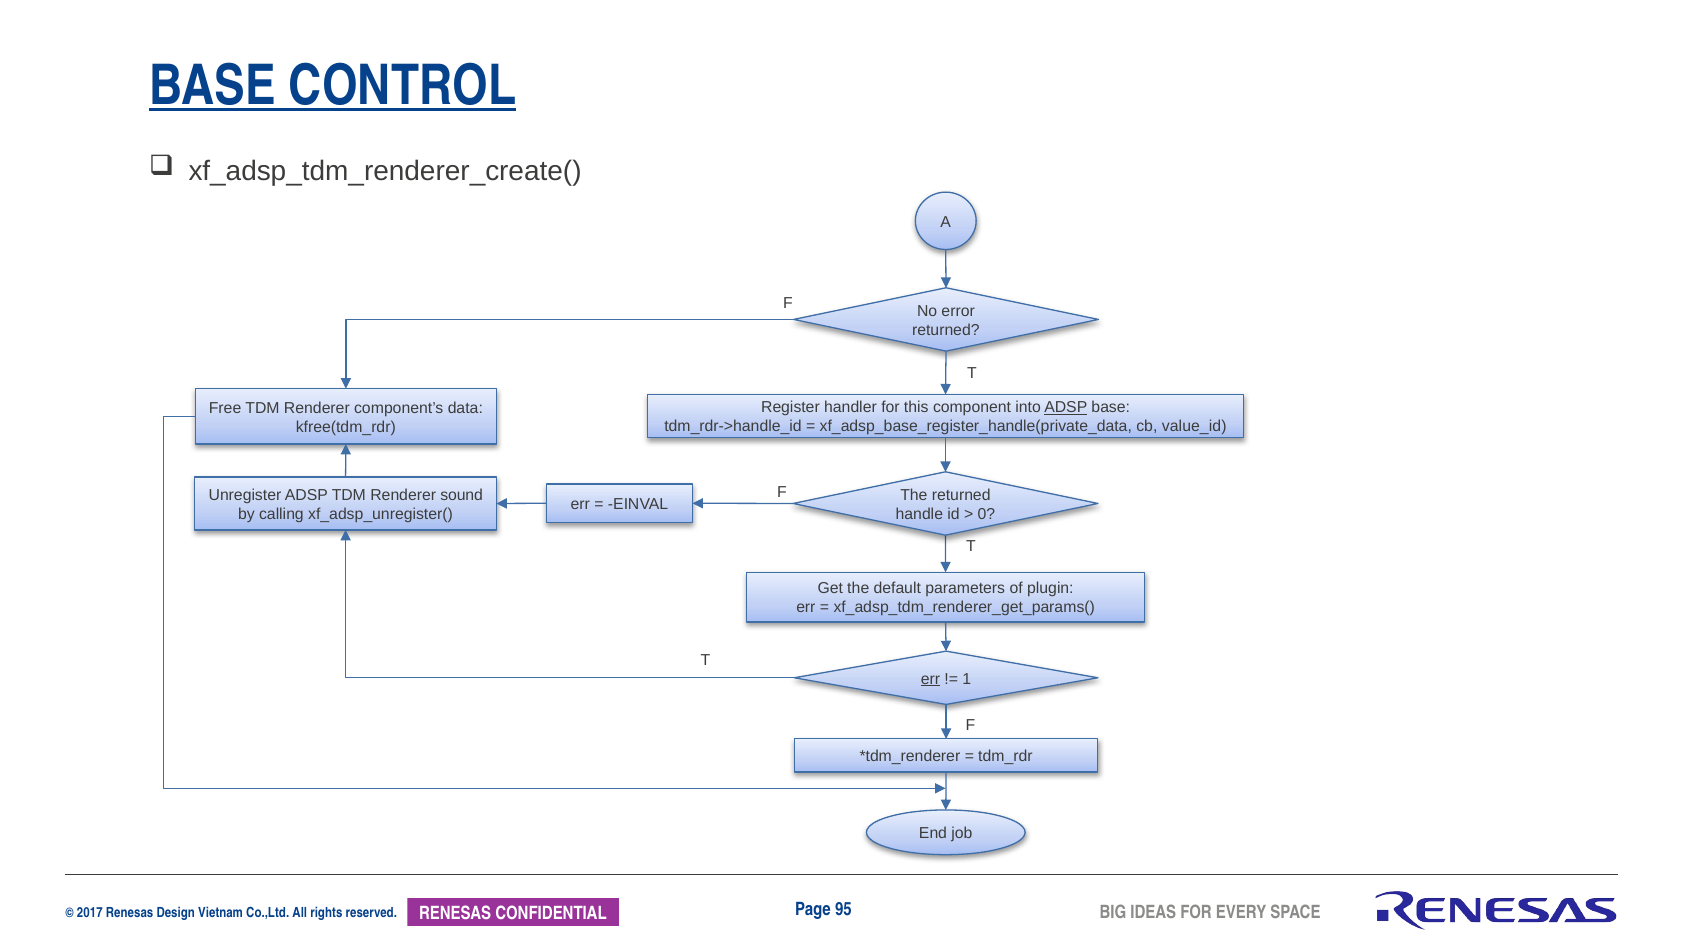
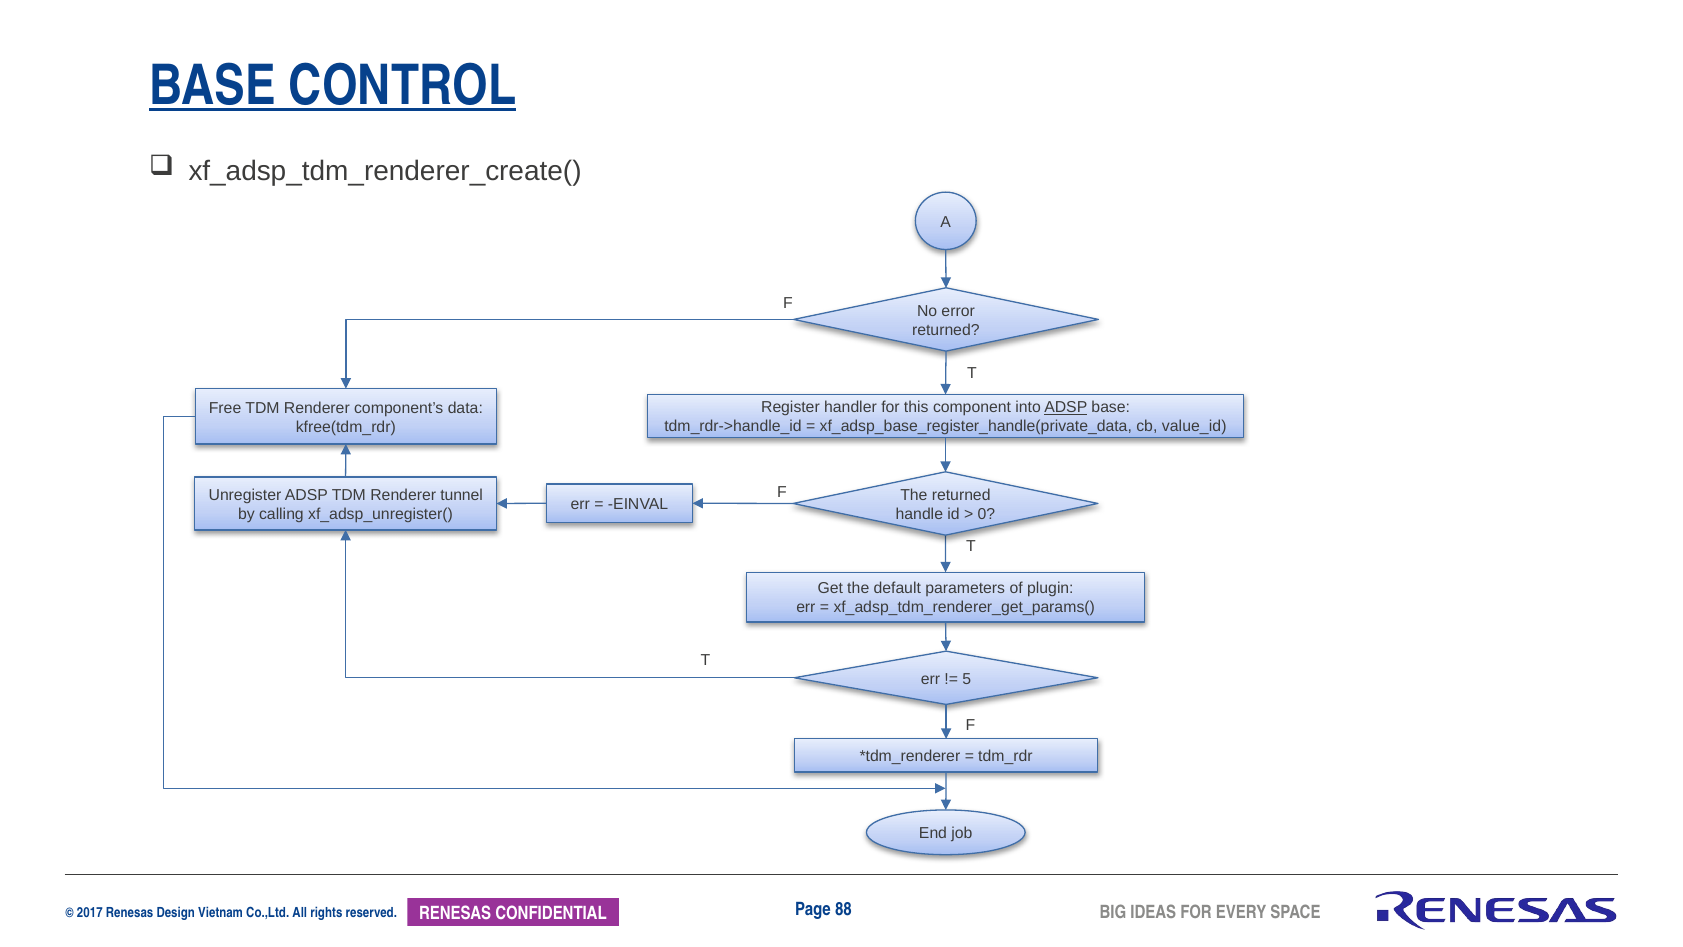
sound: sound -> tunnel
err at (930, 679) underline: present -> none
1: 1 -> 5
95: 95 -> 88
